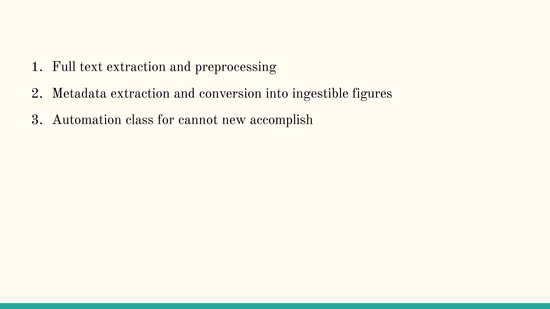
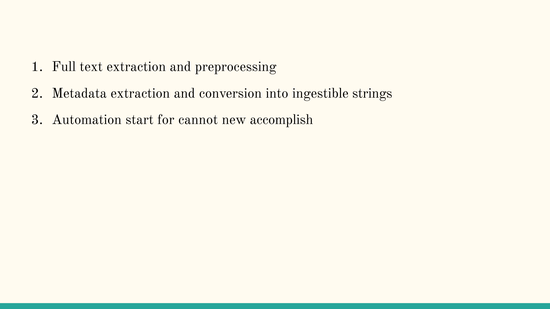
figures: figures -> strings
class: class -> start
